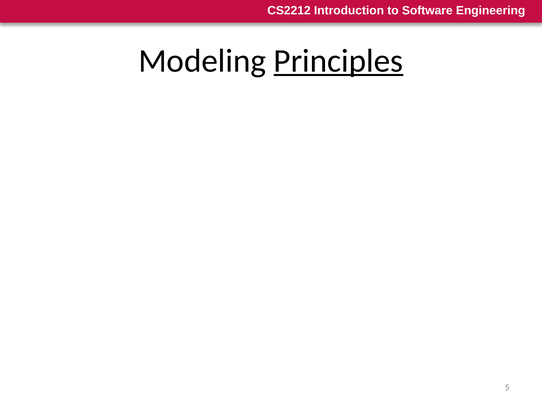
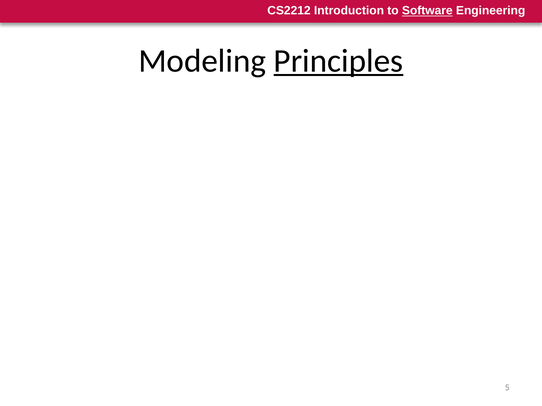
Software at (427, 11) underline: none -> present
